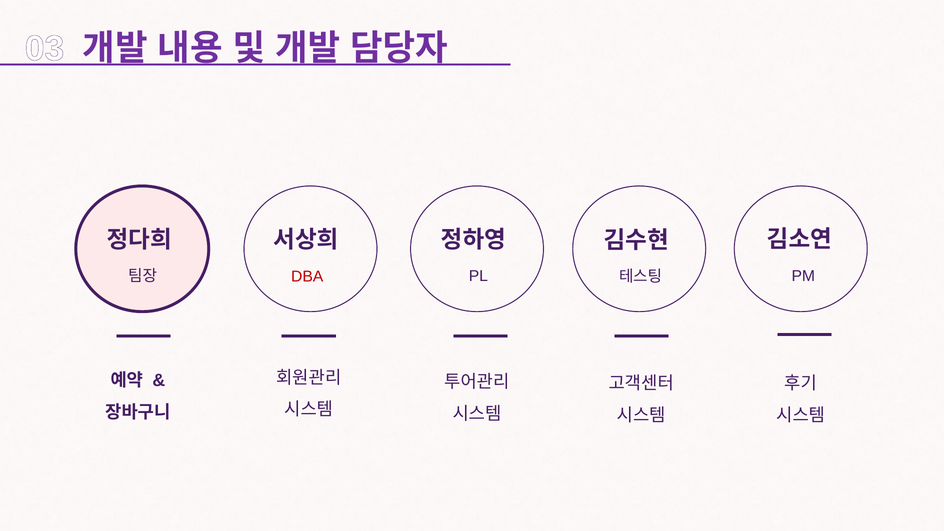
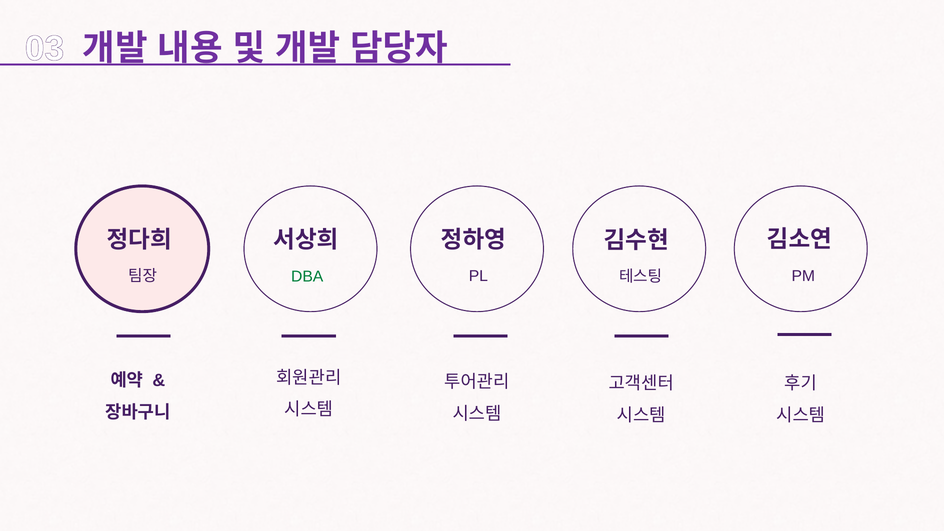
DBA colour: red -> green
